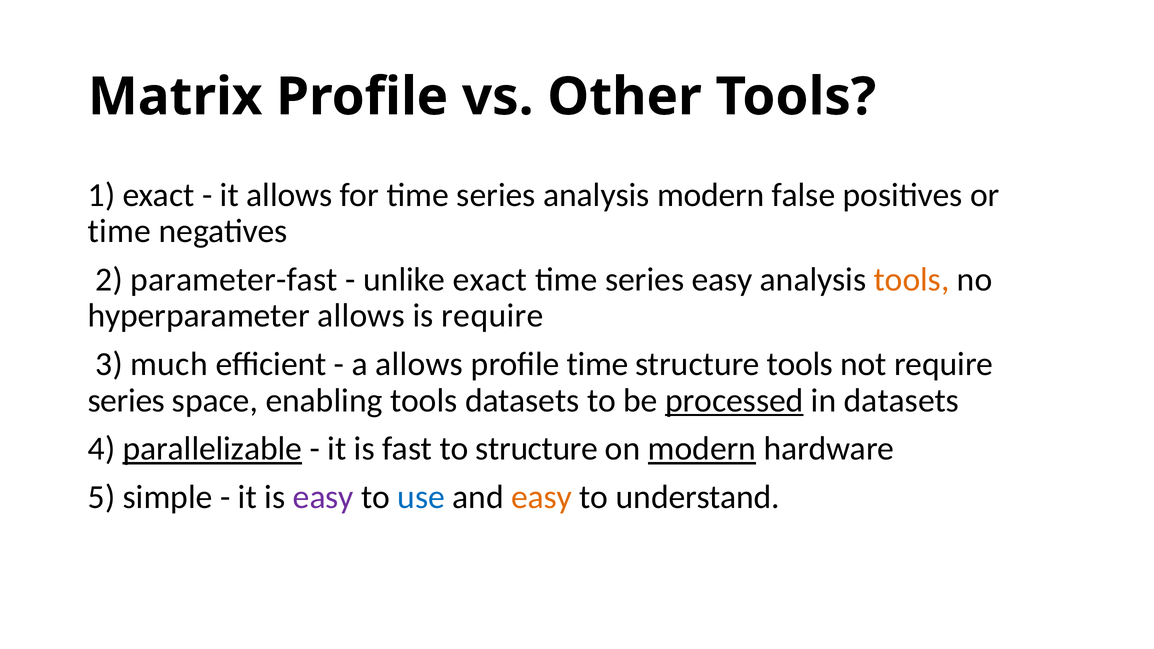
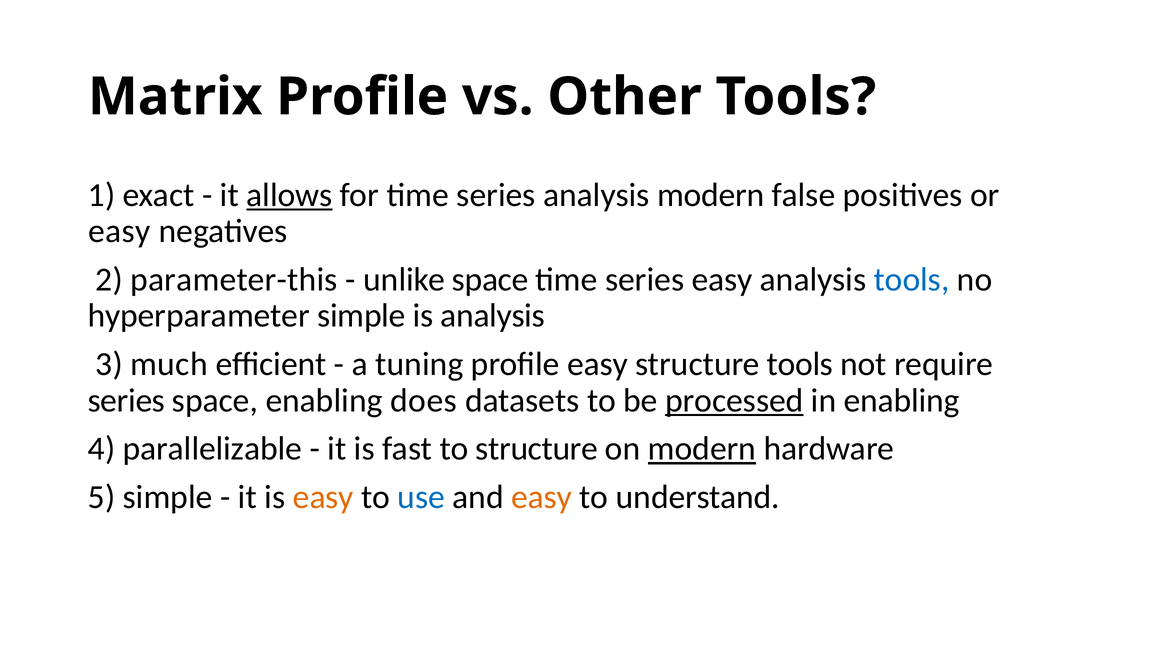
allows at (289, 195) underline: none -> present
time at (119, 231): time -> easy
parameter-fast: parameter-fast -> parameter-this
unlike exact: exact -> space
tools at (912, 280) colour: orange -> blue
hyperparameter allows: allows -> simple
is require: require -> analysis
a allows: allows -> tuning
profile time: time -> easy
enabling tools: tools -> does
in datasets: datasets -> enabling
parallelizable underline: present -> none
easy at (323, 497) colour: purple -> orange
